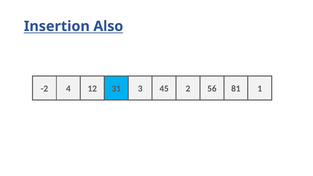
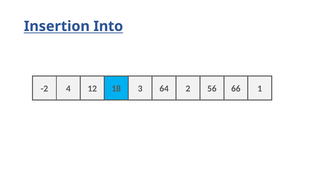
Also: Also -> Into
31: 31 -> 18
45: 45 -> 64
81: 81 -> 66
